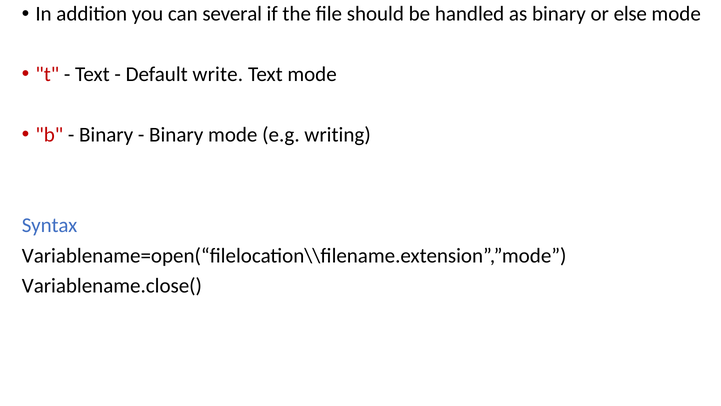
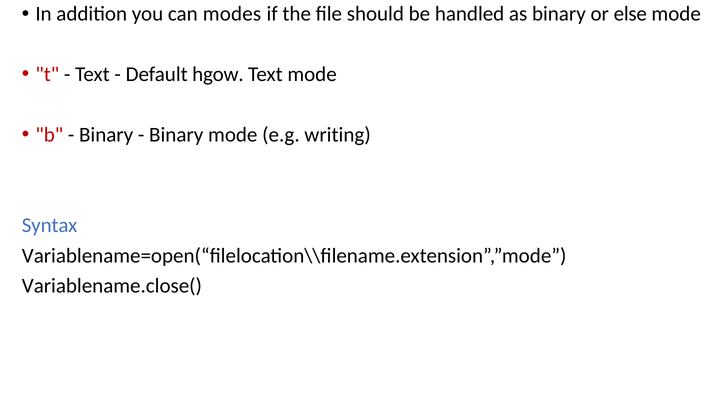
several: several -> modes
write: write -> hgow
